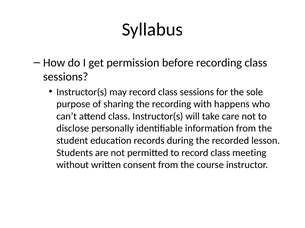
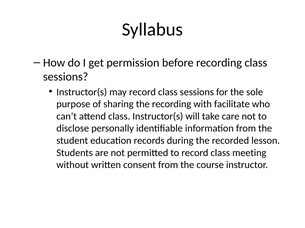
happens: happens -> facilitate
